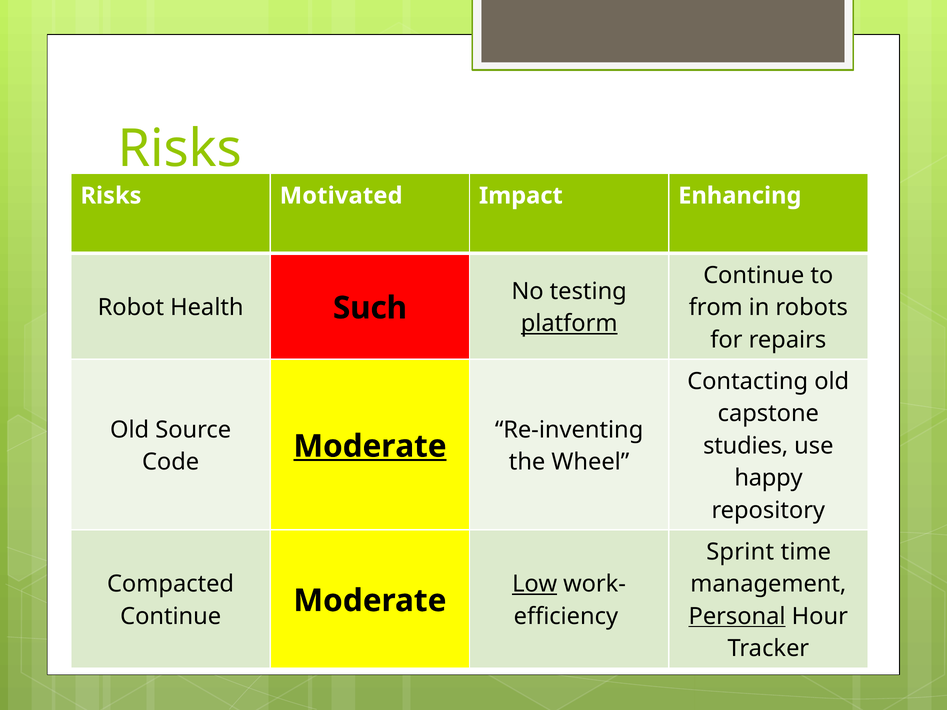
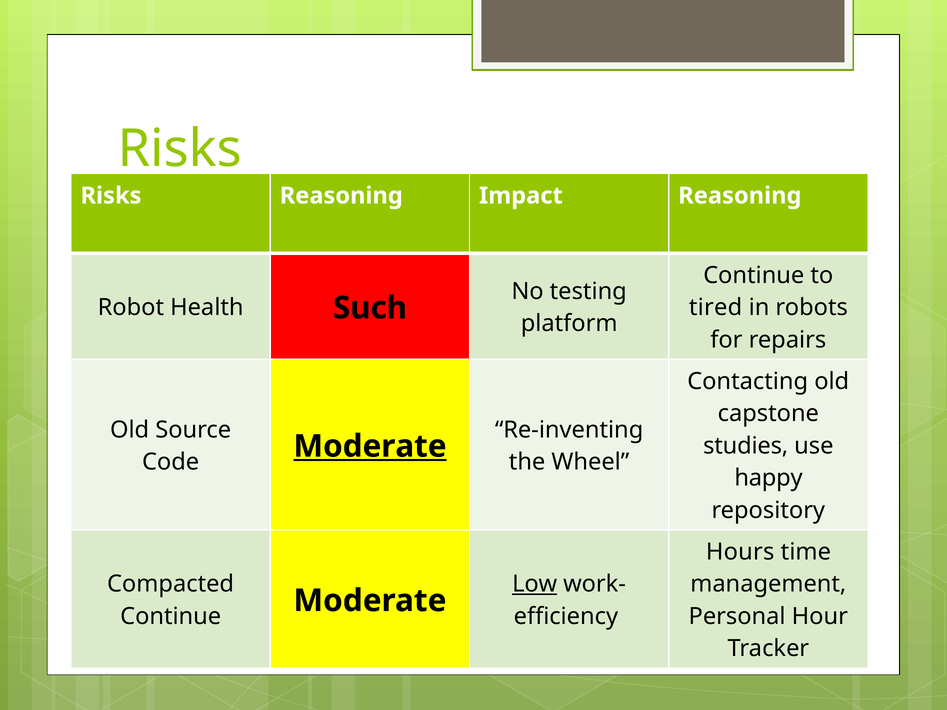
Risks Motivated: Motivated -> Reasoning
Impact Enhancing: Enhancing -> Reasoning
from: from -> tired
platform underline: present -> none
Sprint: Sprint -> Hours
Personal underline: present -> none
